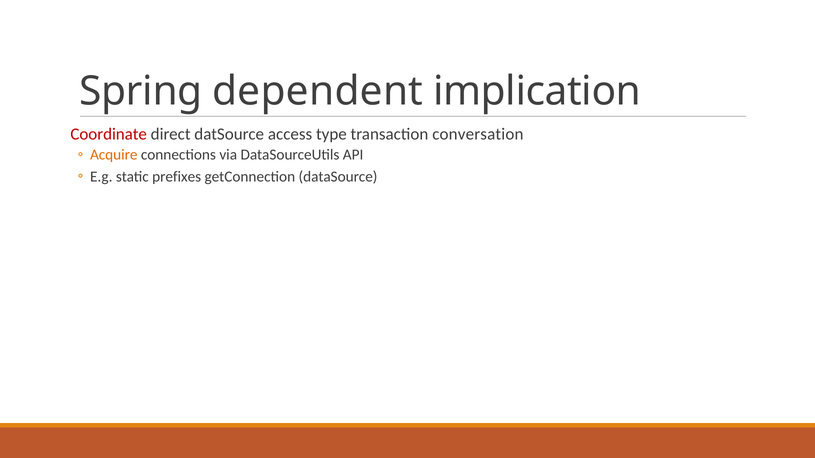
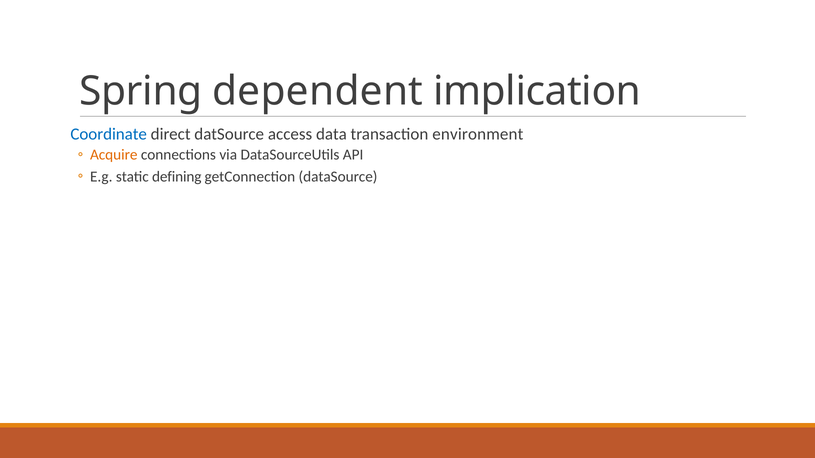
Coordinate colour: red -> blue
type: type -> data
conversation: conversation -> environment
prefixes: prefixes -> defining
